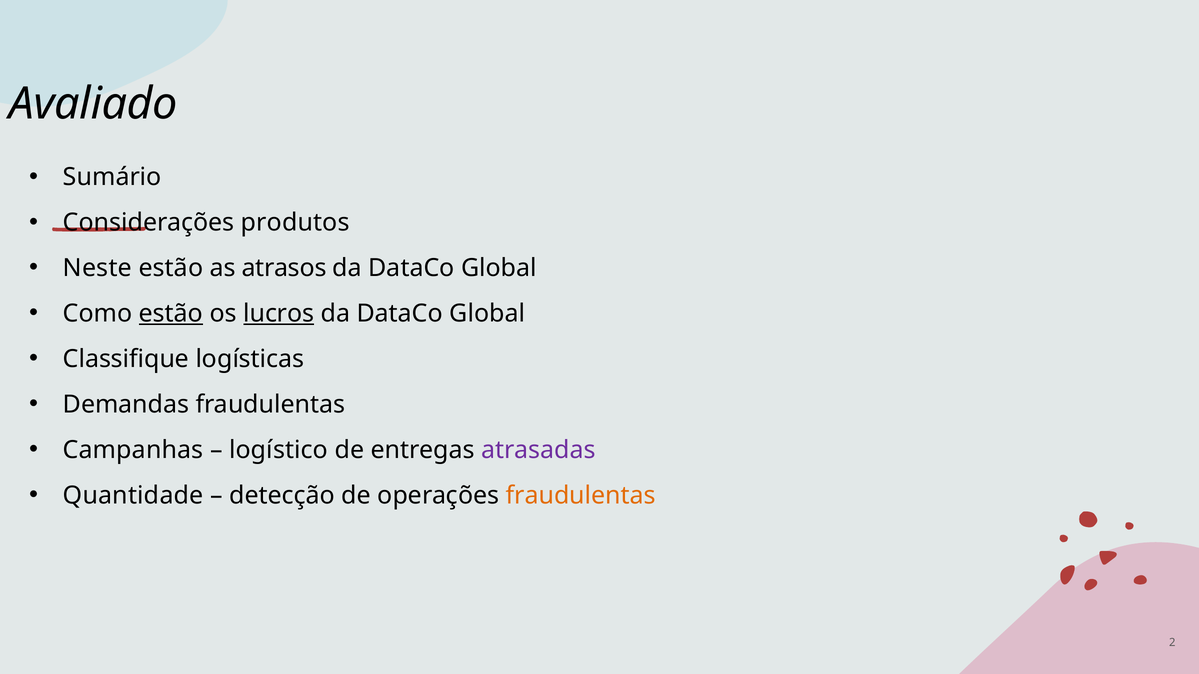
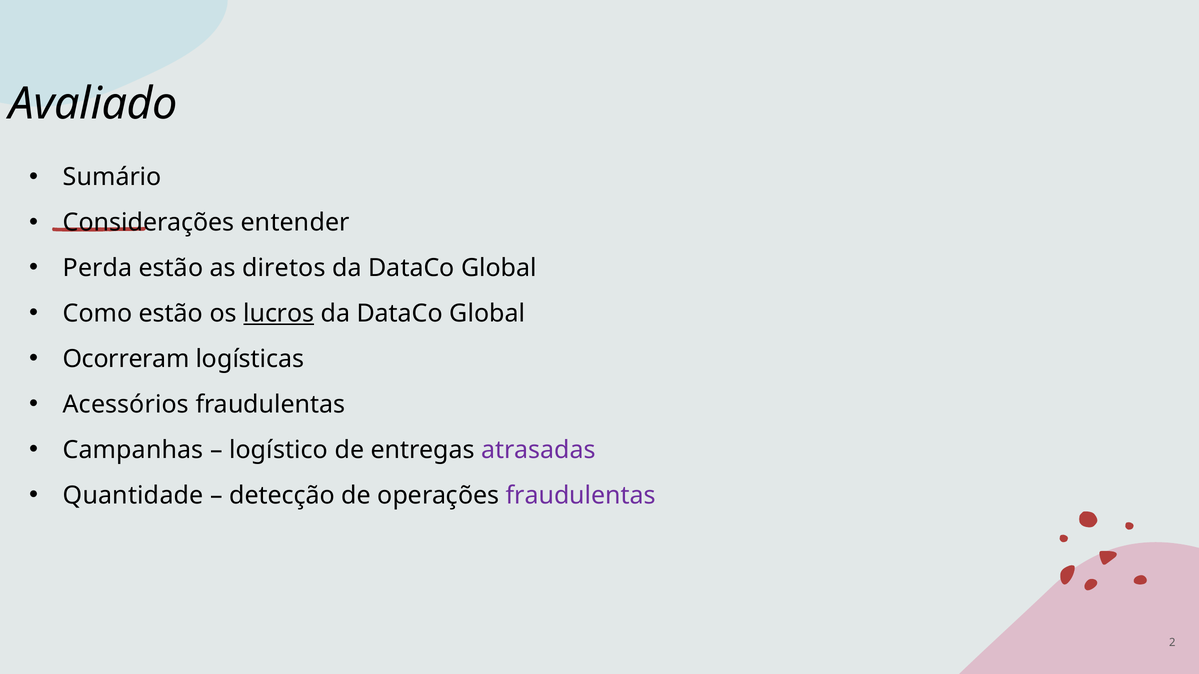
produtos: produtos -> entender
Neste: Neste -> Perda
atrasos: atrasos -> diretos
estão at (171, 314) underline: present -> none
Classifique: Classifique -> Ocorreram
Demandas: Demandas -> Acessórios
fraudulentas at (581, 496) colour: orange -> purple
